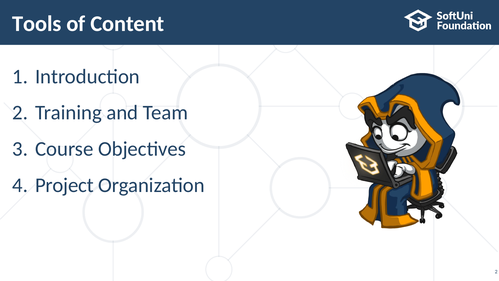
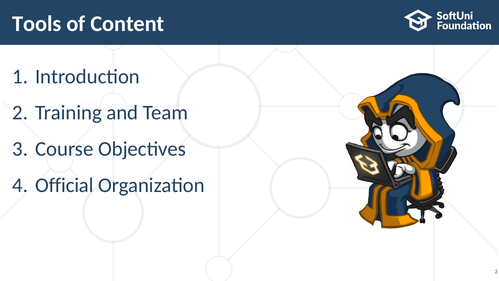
Project: Project -> Official
